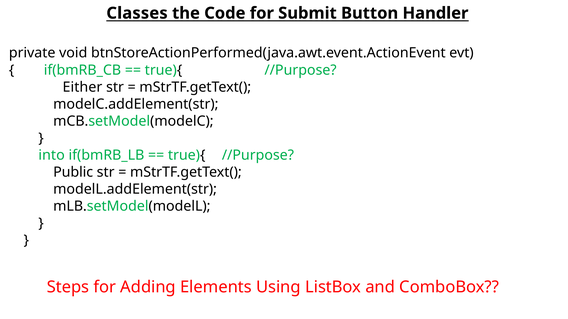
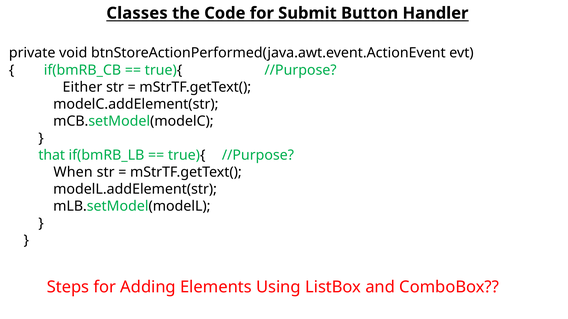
into: into -> that
Public: Public -> When
